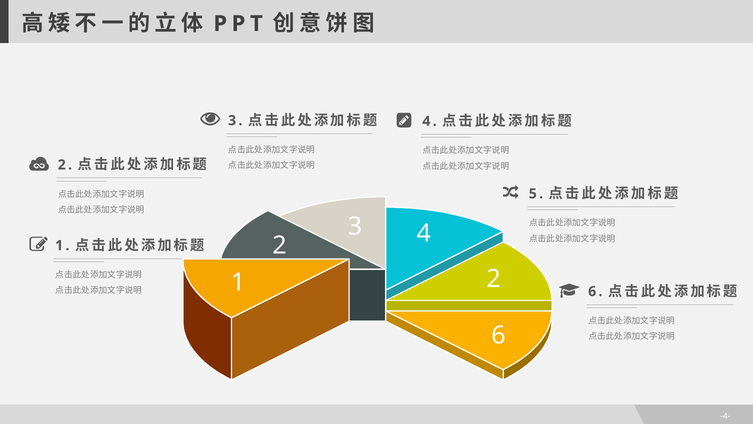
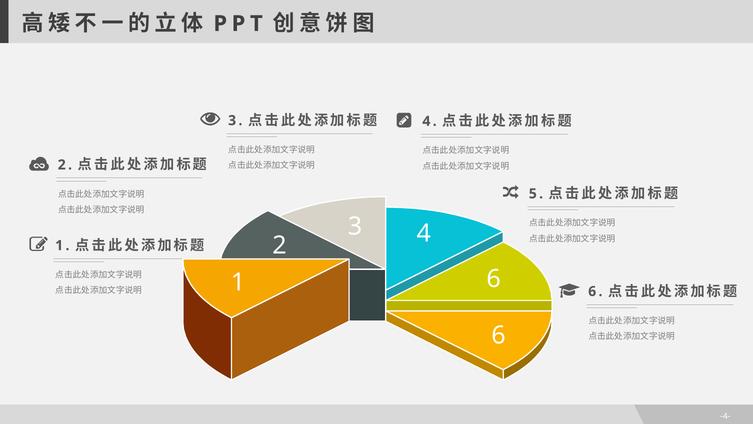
1 2: 2 -> 6
